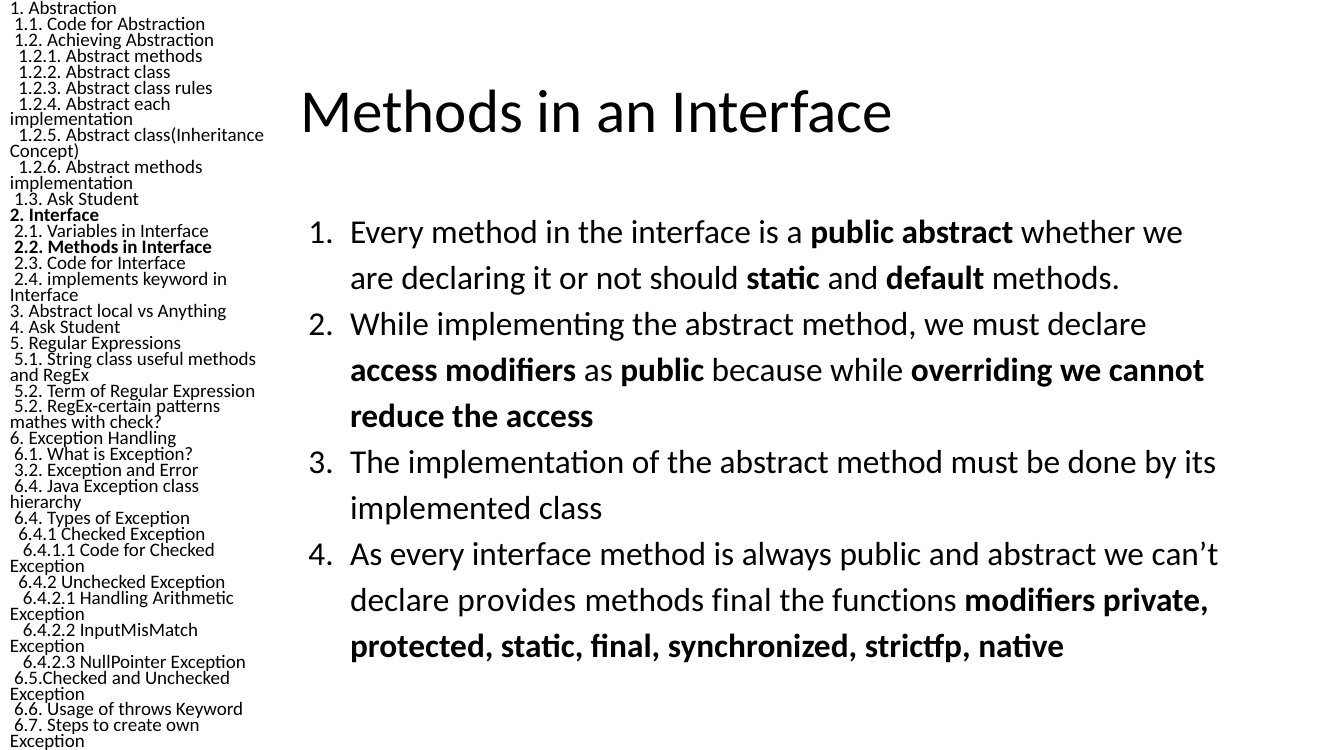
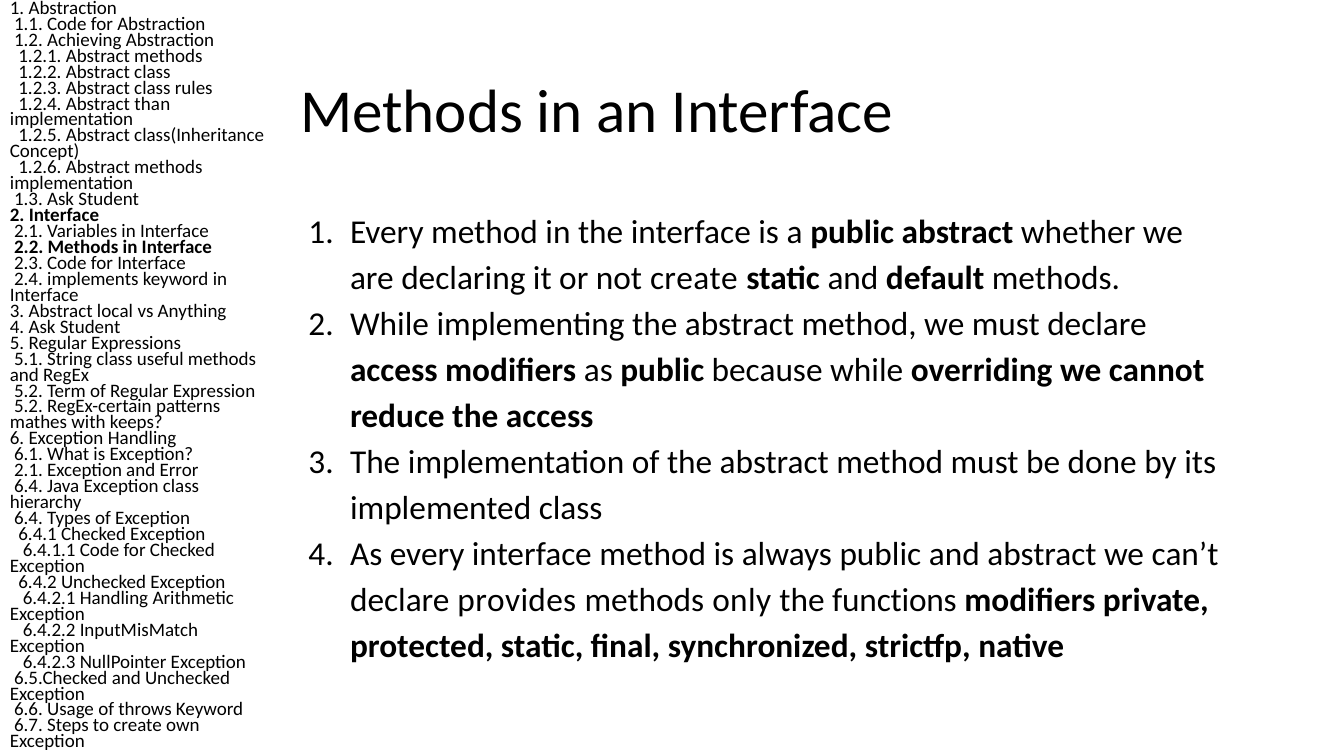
each: each -> than
not should: should -> create
check: check -> keeps
3.2 at (29, 470): 3.2 -> 2.1
methods final: final -> only
